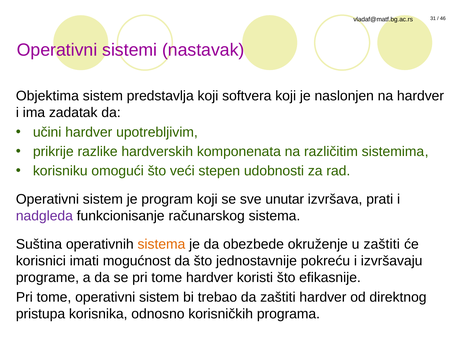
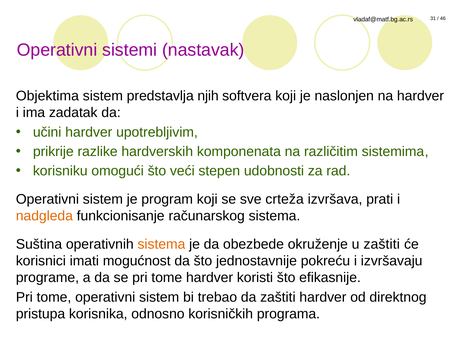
predstavlja koji: koji -> njih
unutar: unutar -> crteža
nadgleda colour: purple -> orange
